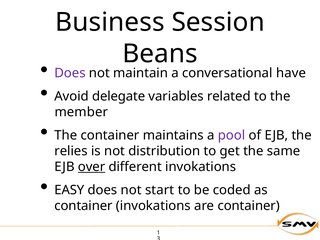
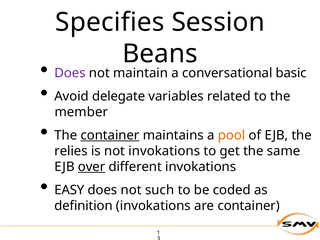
Business: Business -> Specifies
have: have -> basic
container at (110, 135) underline: none -> present
pool colour: purple -> orange
not distribution: distribution -> invokations
start: start -> such
container at (83, 206): container -> definition
